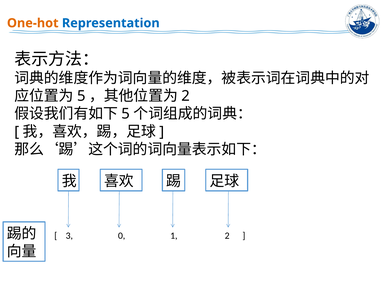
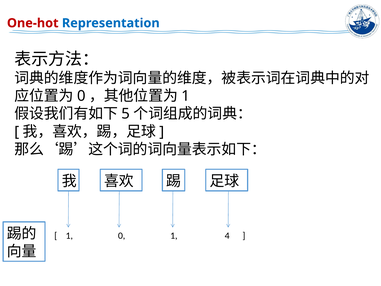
One-hot colour: orange -> red
5 at (81, 96): 5 -> 0
2 at (186, 96): 2 -> 1
3 at (69, 236): 3 -> 1
1 2: 2 -> 4
